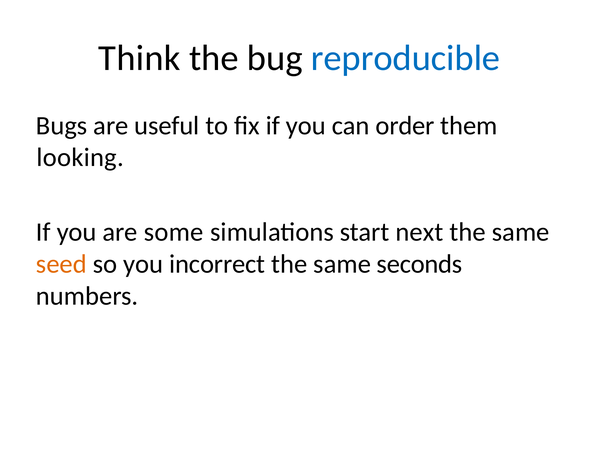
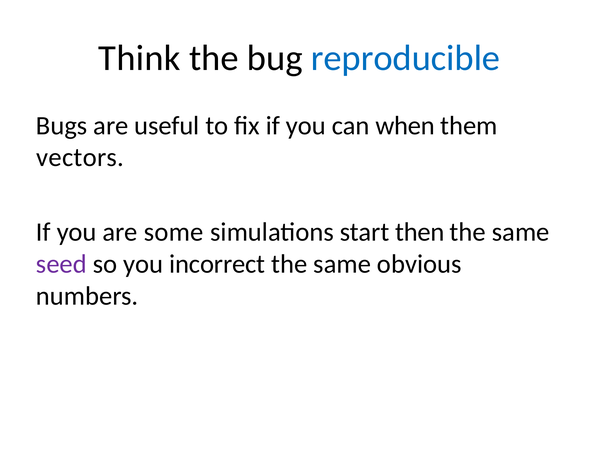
order: order -> when
looking: looking -> vectors
next: next -> then
seed colour: orange -> purple
seconds: seconds -> obvious
